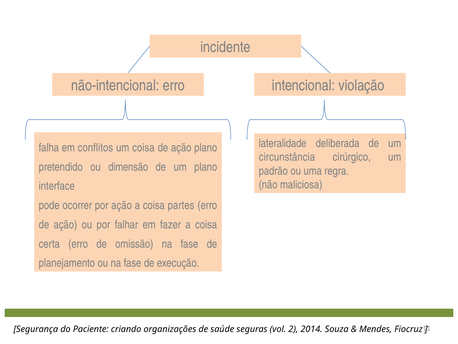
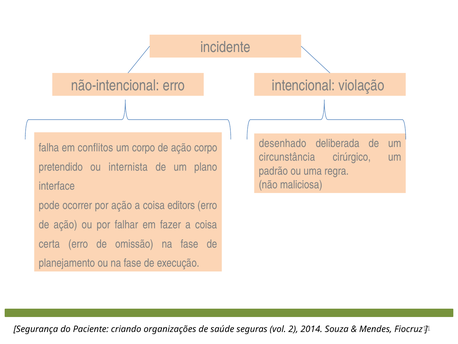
lateralidade: lateralidade -> desenhado
um coisa: coisa -> corpo
ação plano: plano -> corpo
dimensão: dimensão -> internista
partes: partes -> editors
